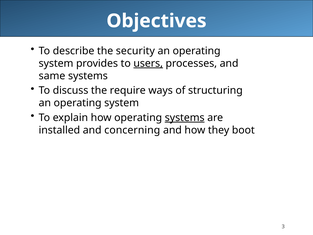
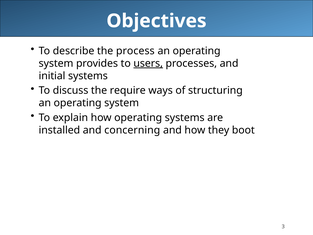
security: security -> process
same: same -> initial
systems at (185, 118) underline: present -> none
